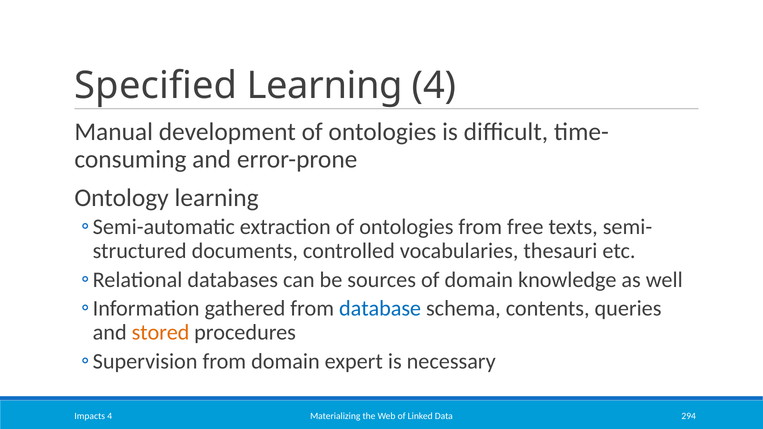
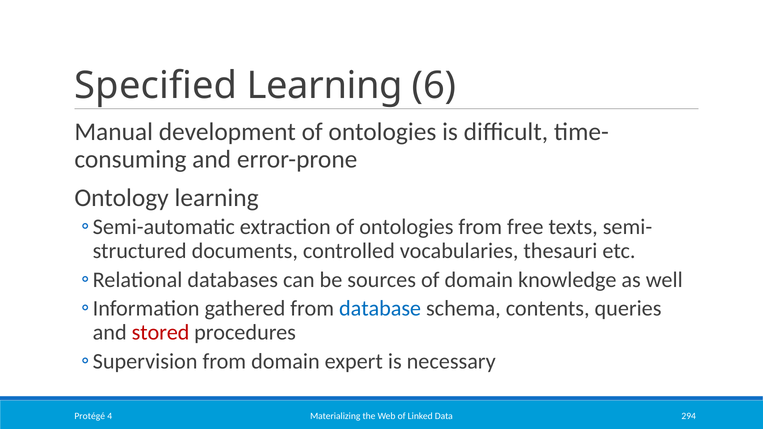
Learning 4: 4 -> 6
stored colour: orange -> red
Impacts: Impacts -> Protégé
